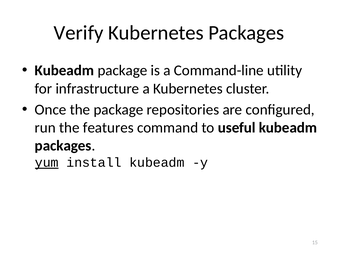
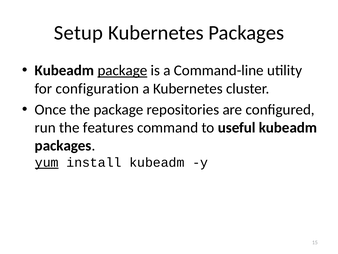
Verify: Verify -> Setup
package at (122, 70) underline: none -> present
infrastructure: infrastructure -> configuration
